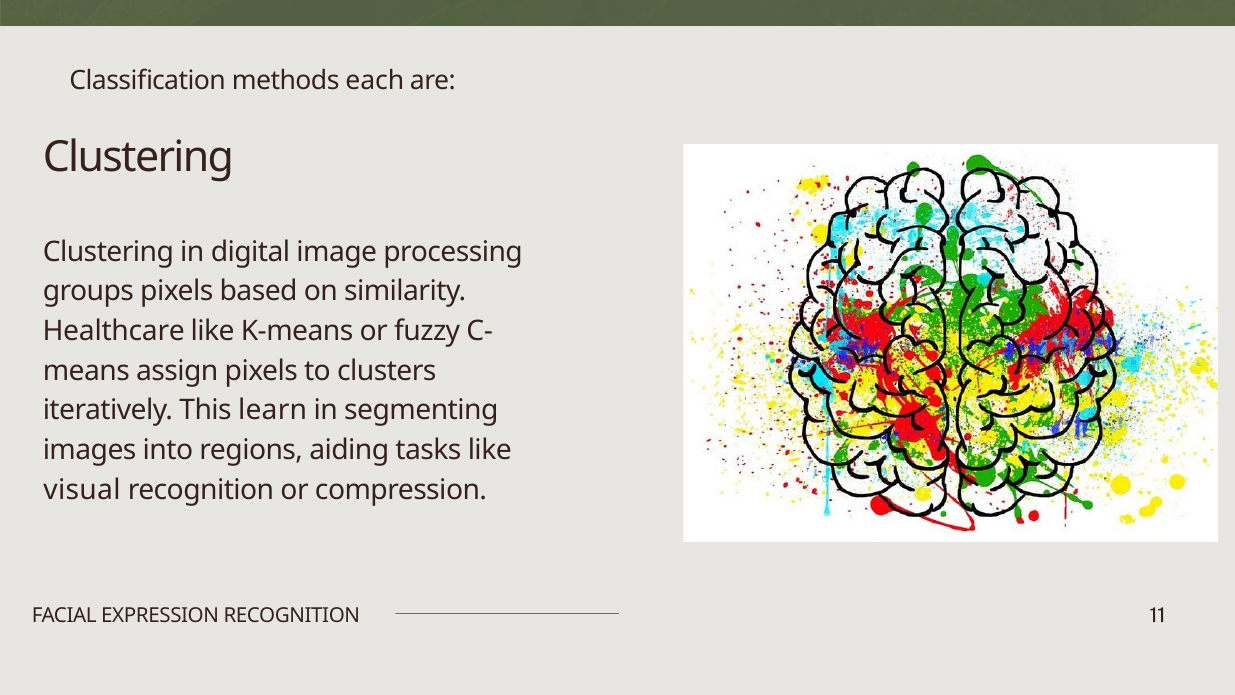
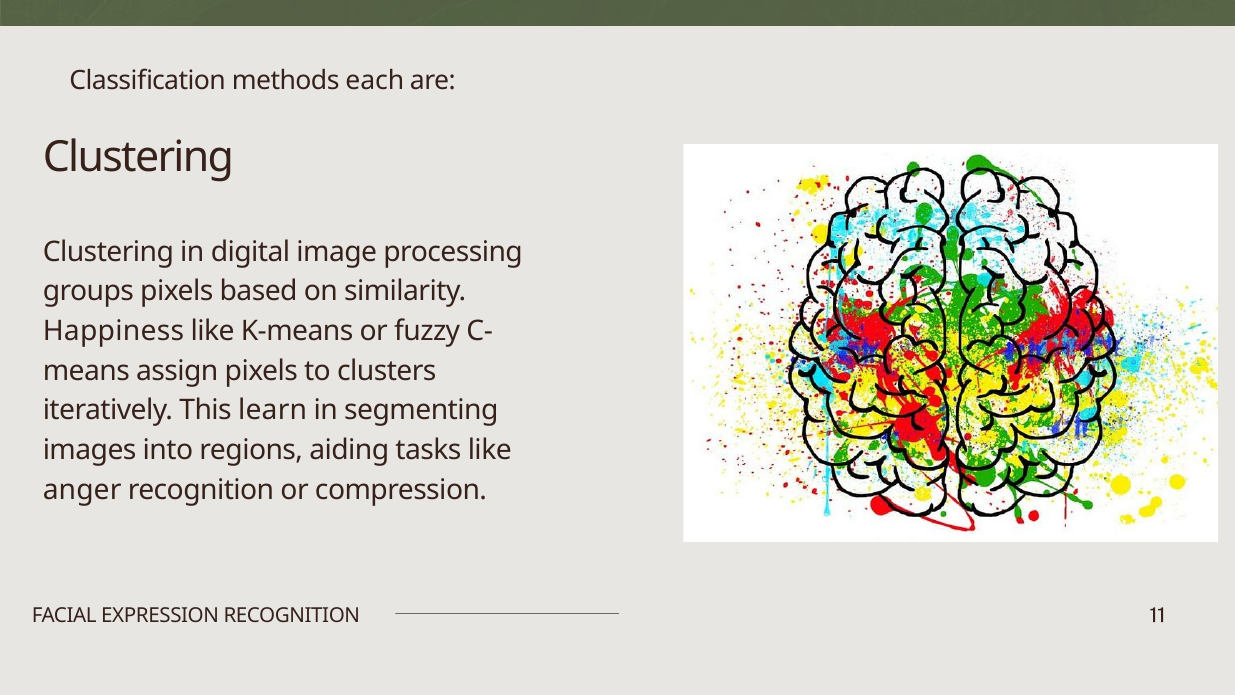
Healthcare: Healthcare -> Happiness
visual: visual -> anger
